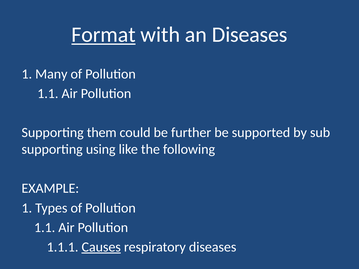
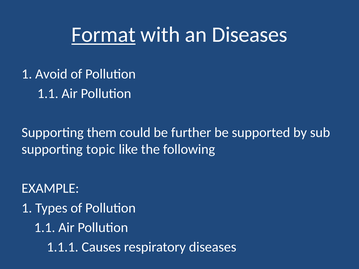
Many: Many -> Avoid
using: using -> topic
Causes underline: present -> none
